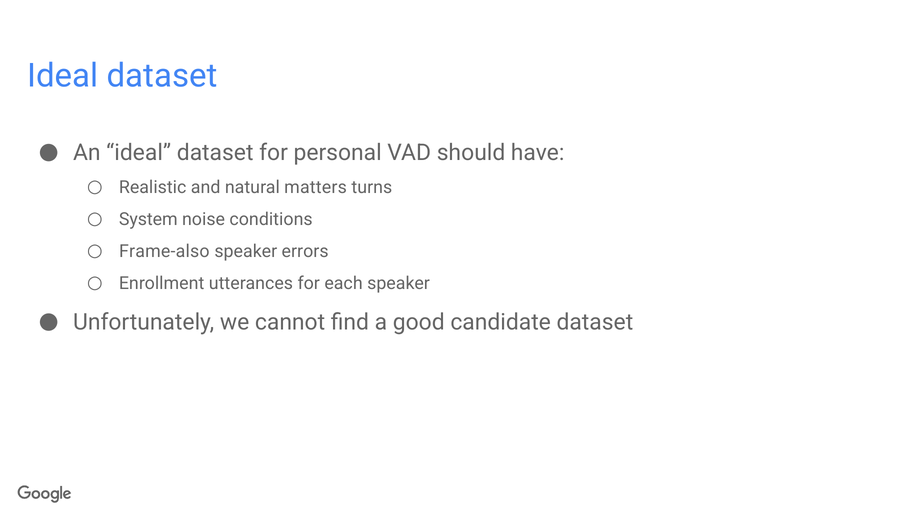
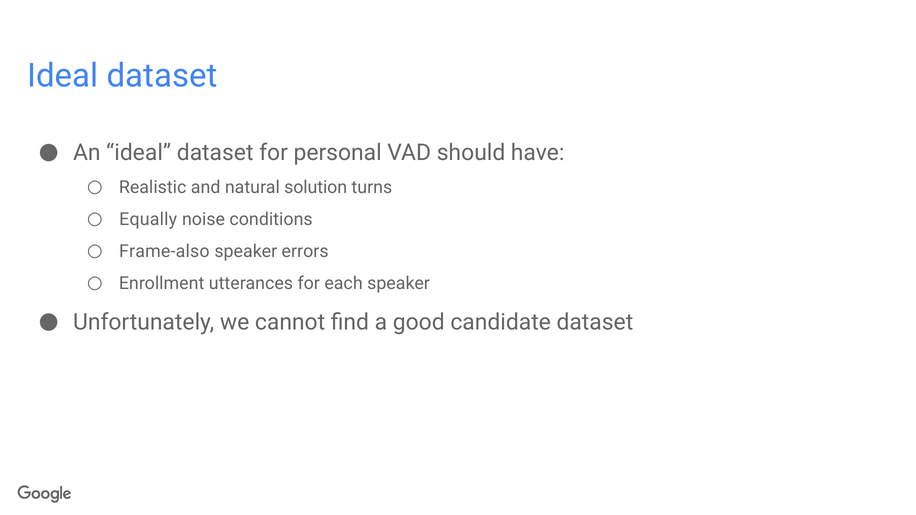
matters: matters -> solution
System: System -> Equally
